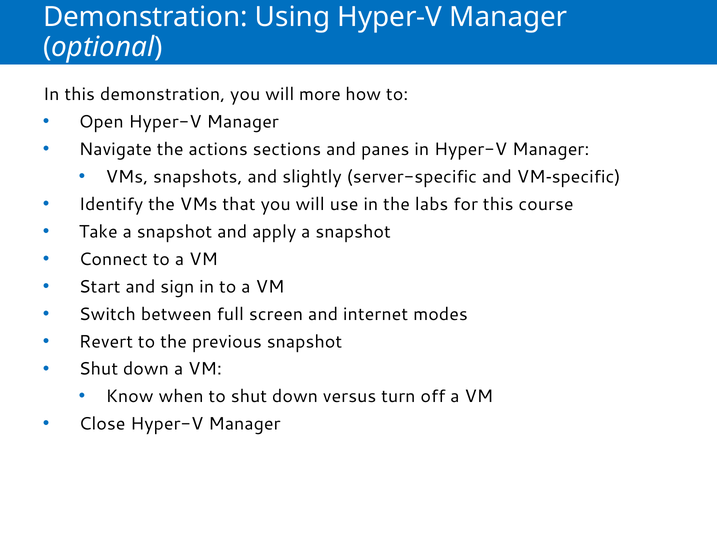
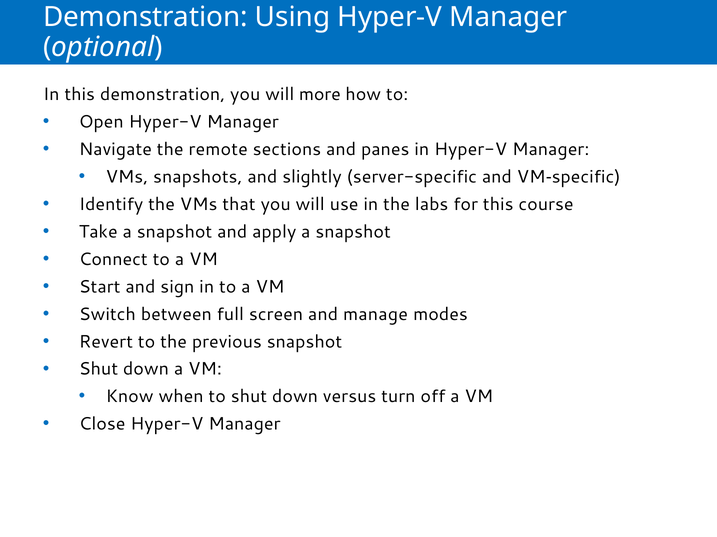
actions: actions -> remote
internet: internet -> manage
